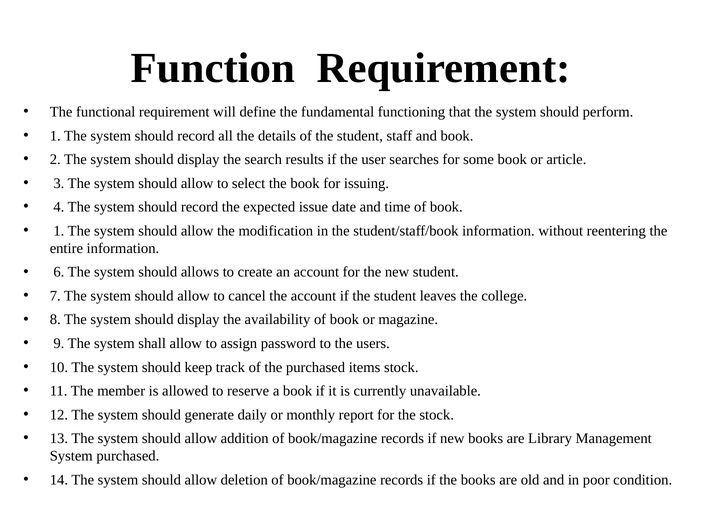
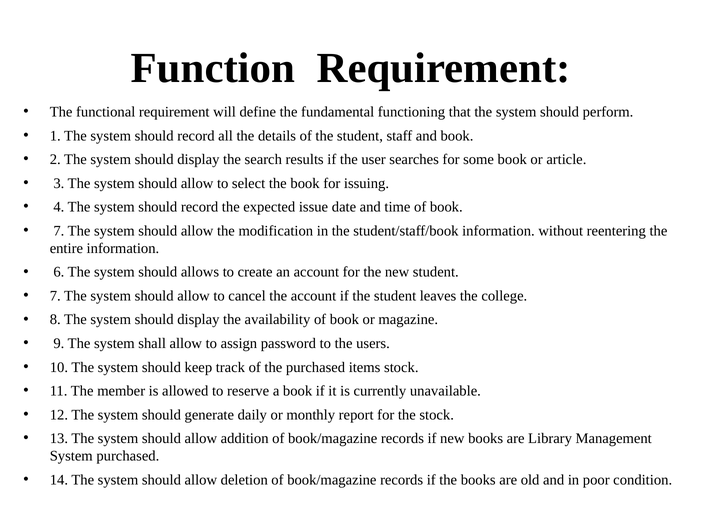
1 at (59, 231): 1 -> 7
